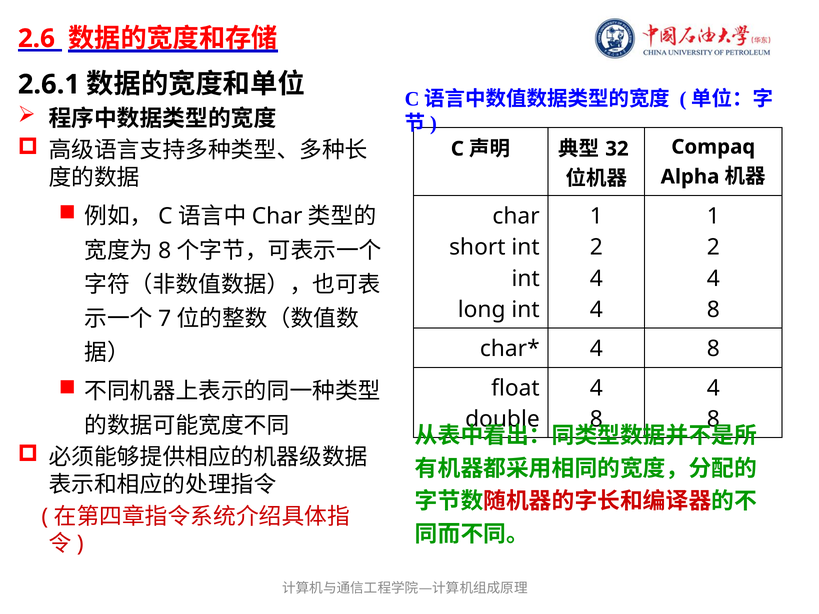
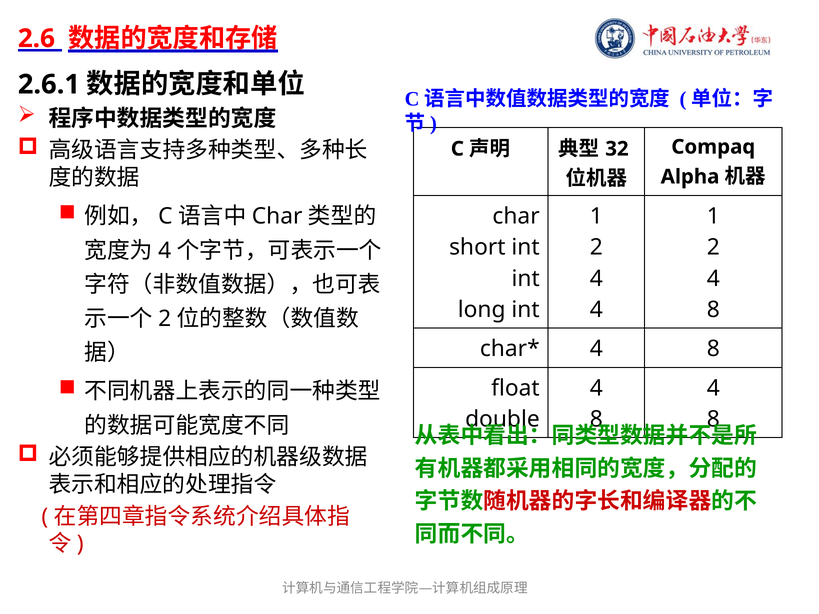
8 at (165, 251): 8 -> 4
7 at (165, 319): 7 -> 2
